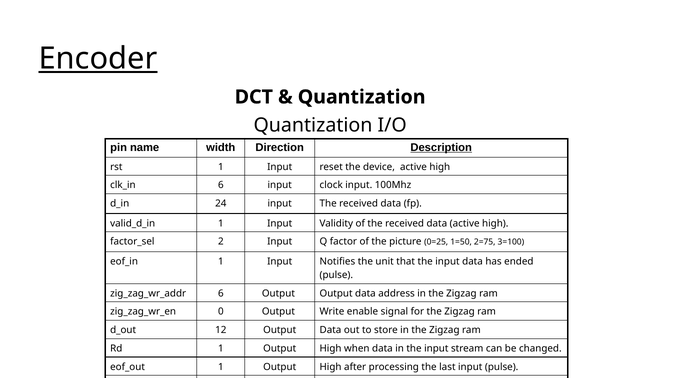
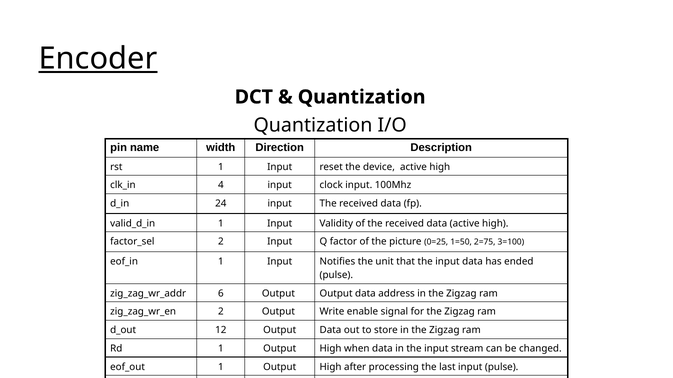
Description underline: present -> none
6 at (221, 185): 6 -> 4
0 at (221, 312): 0 -> 2
